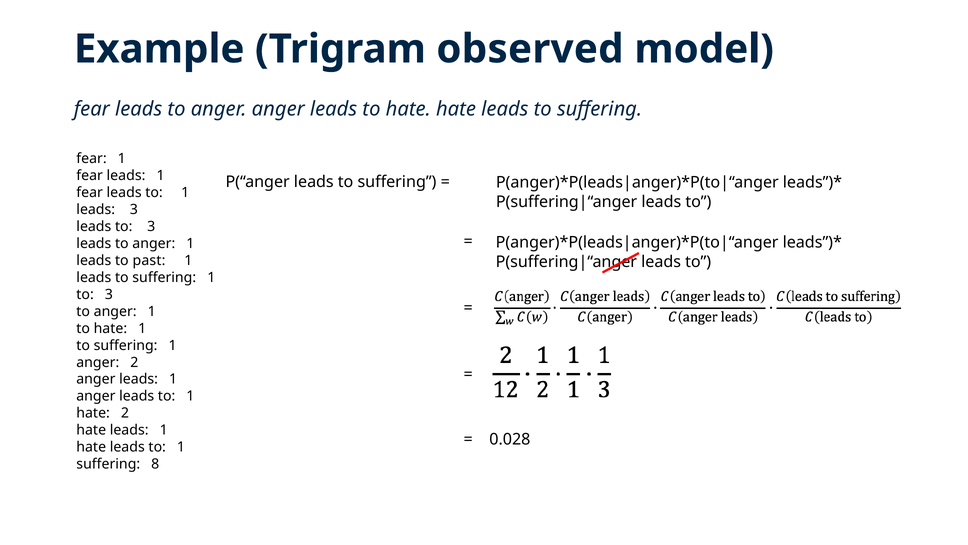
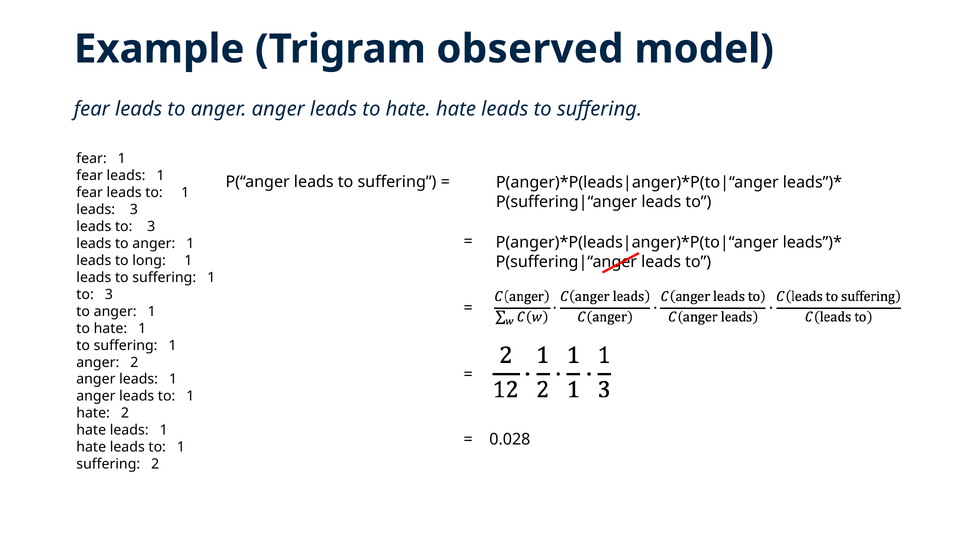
past: past -> long
suffering 8: 8 -> 2
